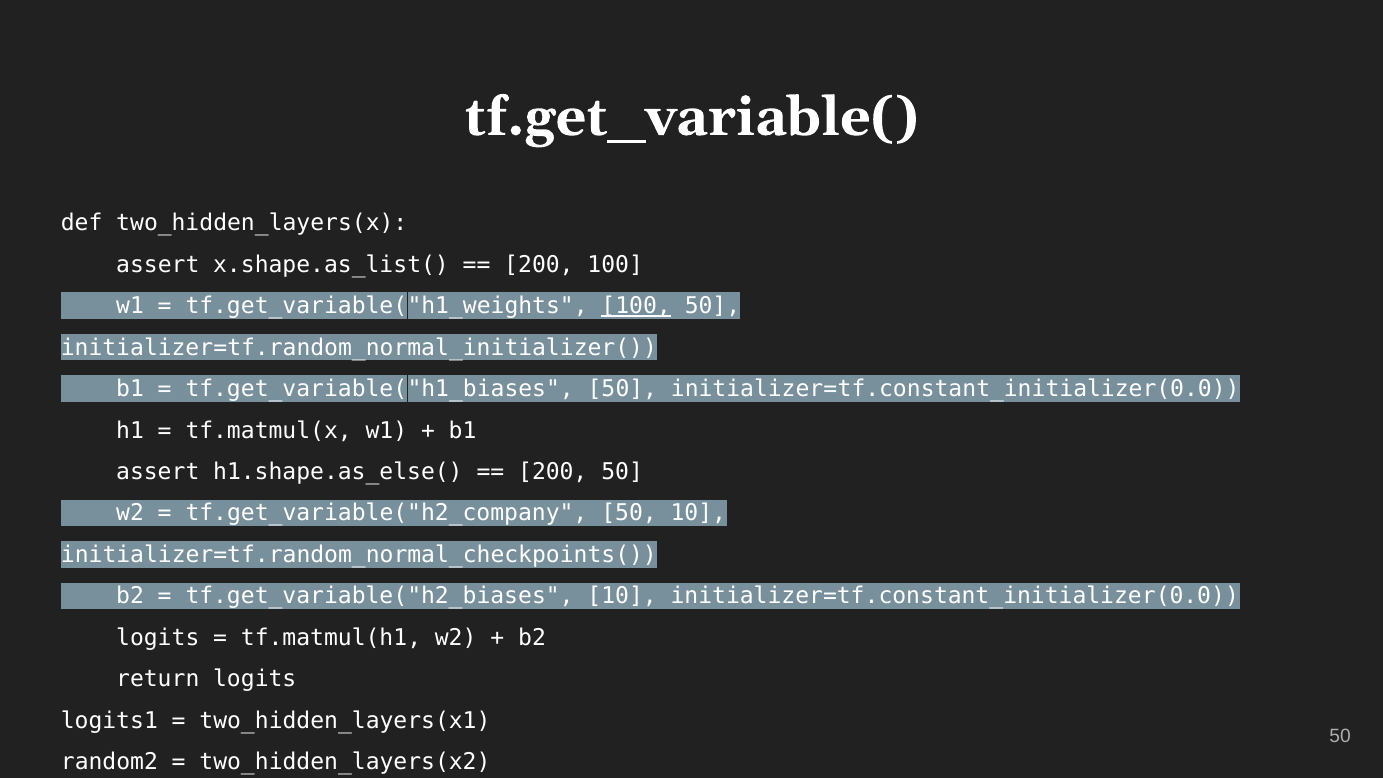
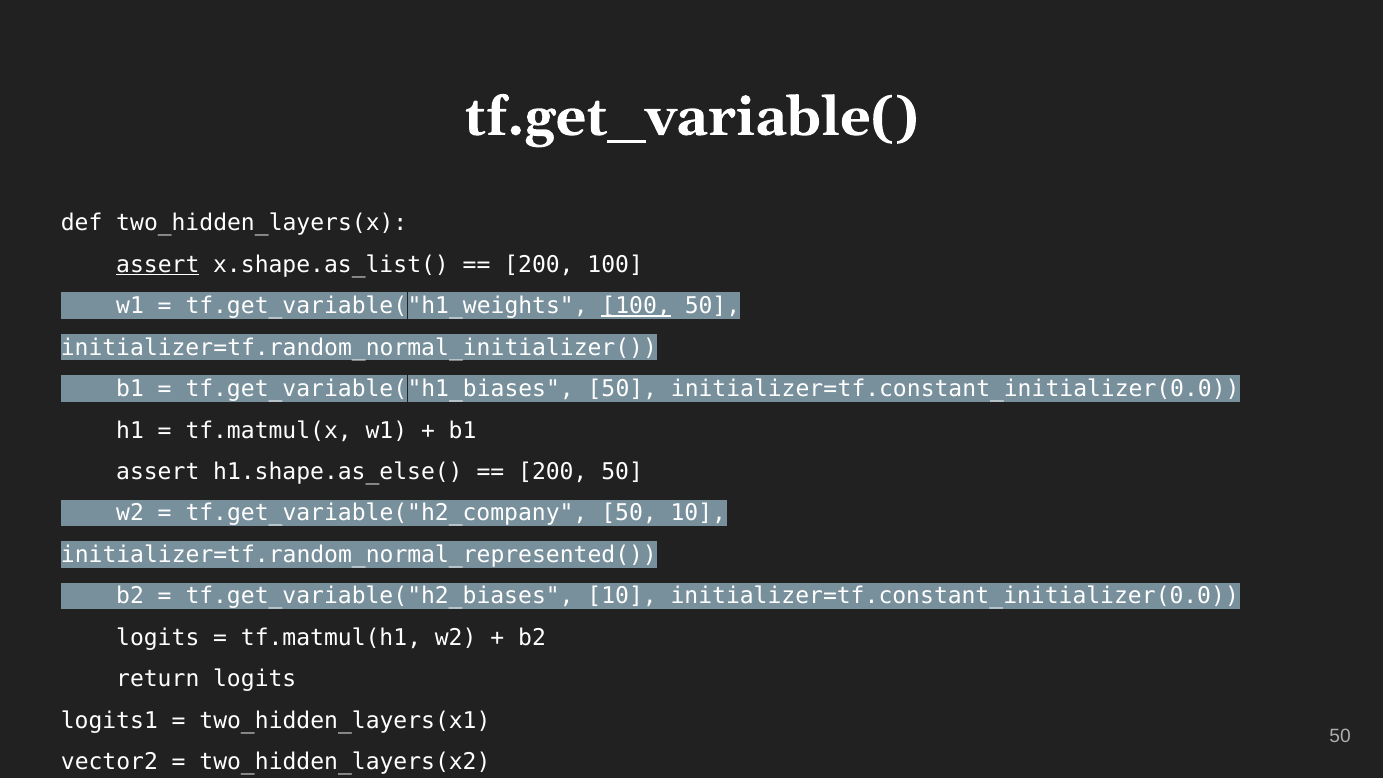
assert at (158, 264) underline: none -> present
initializer=tf.random_normal_checkpoints(: initializer=tf.random_normal_checkpoints( -> initializer=tf.random_normal_represented(
random2: random2 -> vector2
